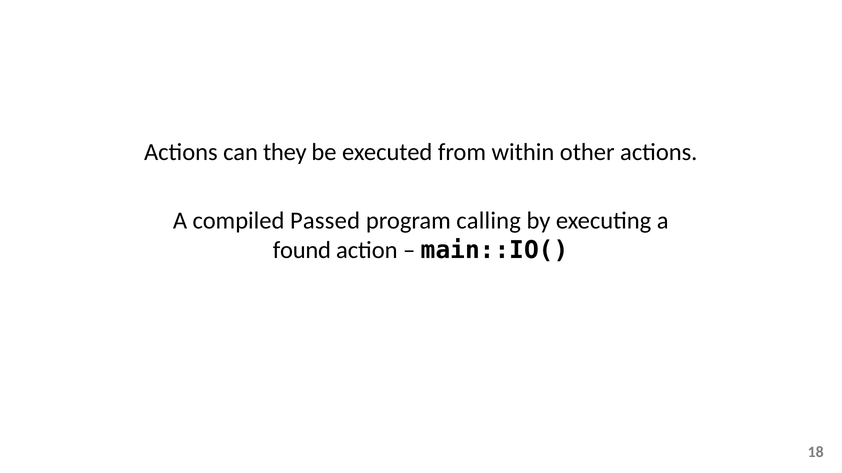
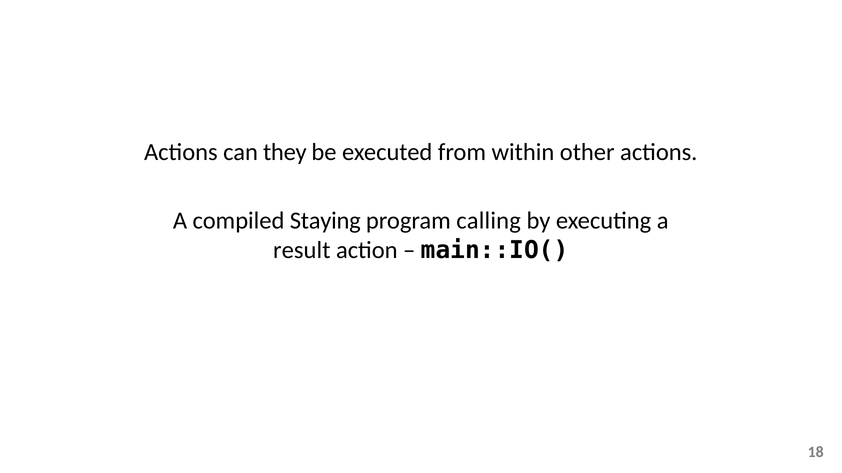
Passed: Passed -> Staying
found: found -> result
